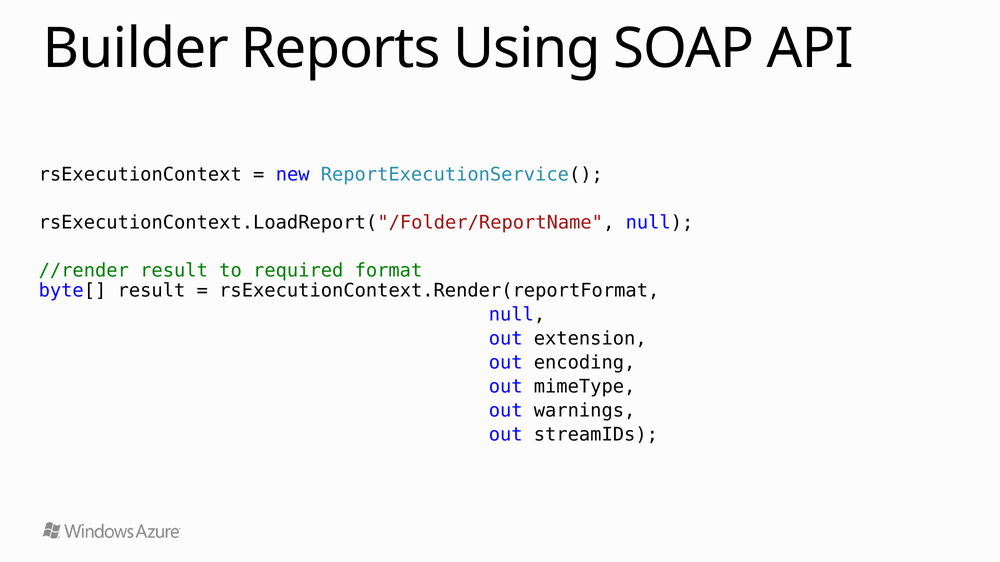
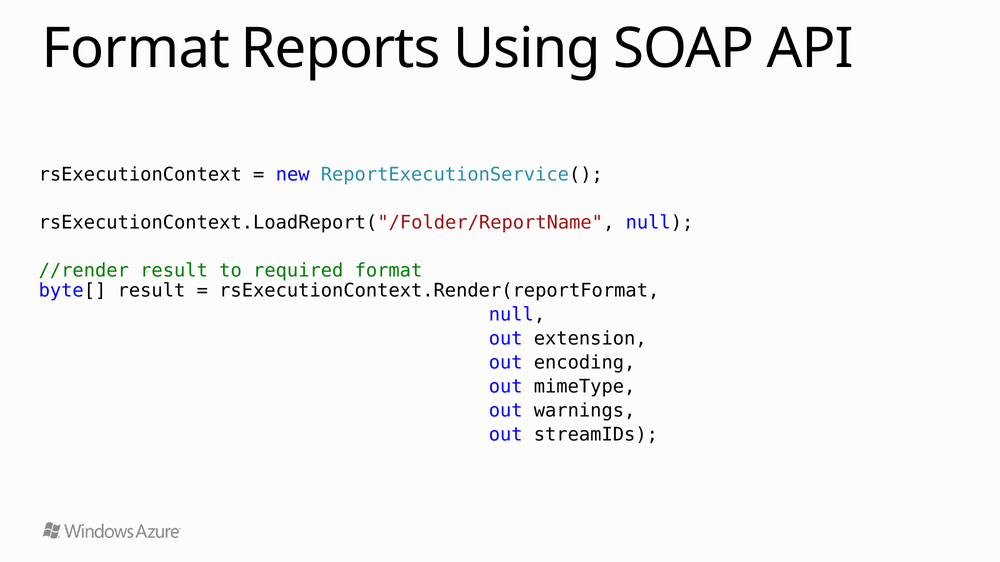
Builder at (136, 49): Builder -> Format
